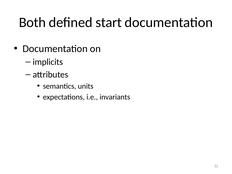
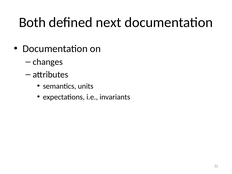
start: start -> next
implicits: implicits -> changes
